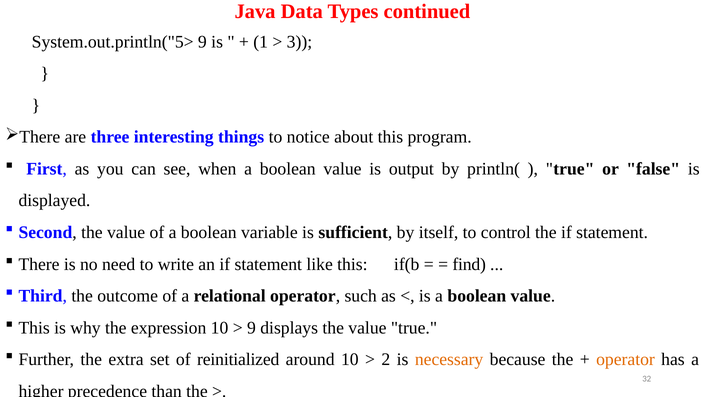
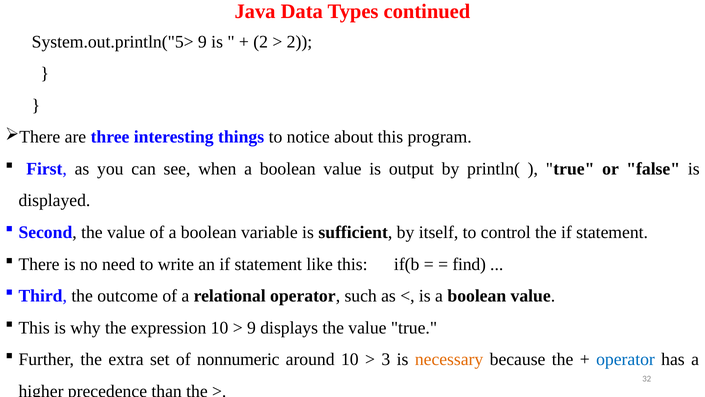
1 at (261, 42): 1 -> 2
3 at (299, 42): 3 -> 2
reinitialized: reinitialized -> nonnumeric
2: 2 -> 3
operator at (626, 359) colour: orange -> blue
